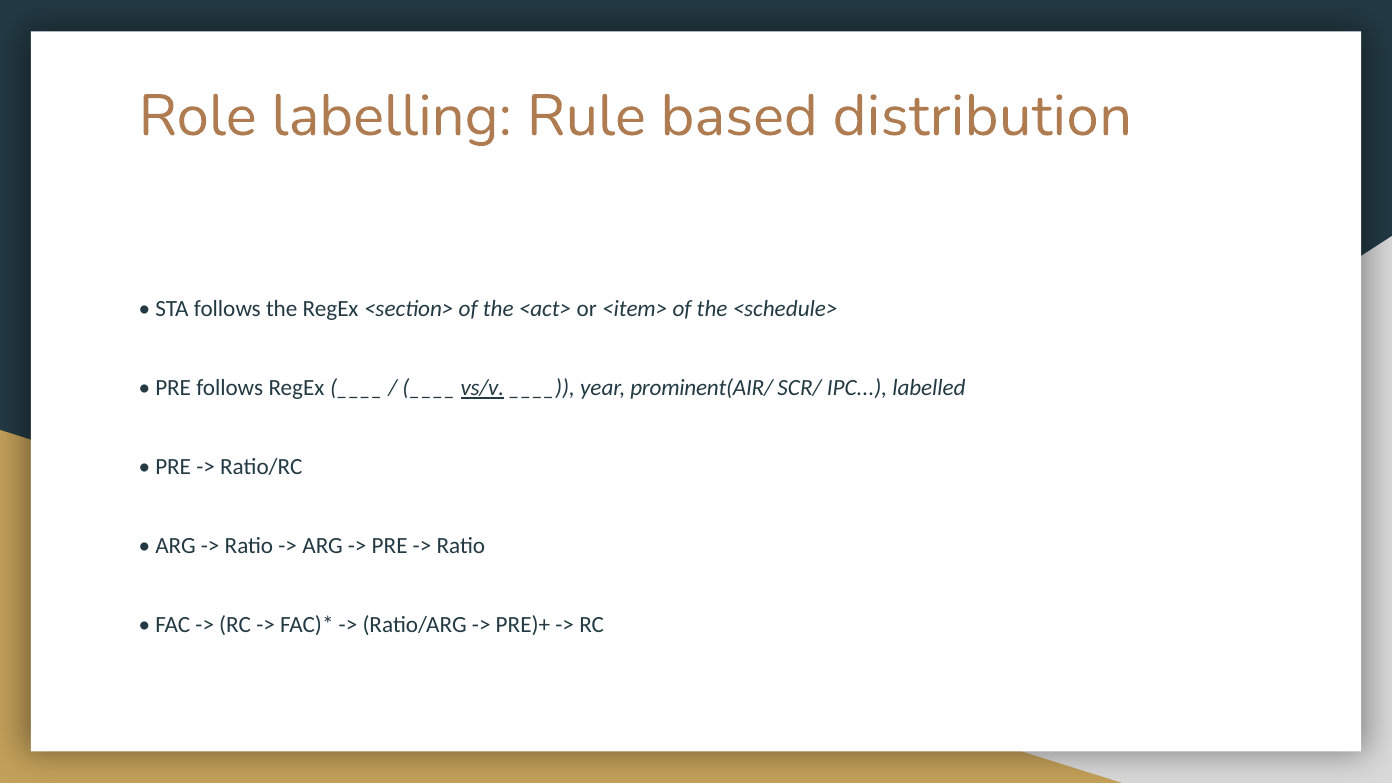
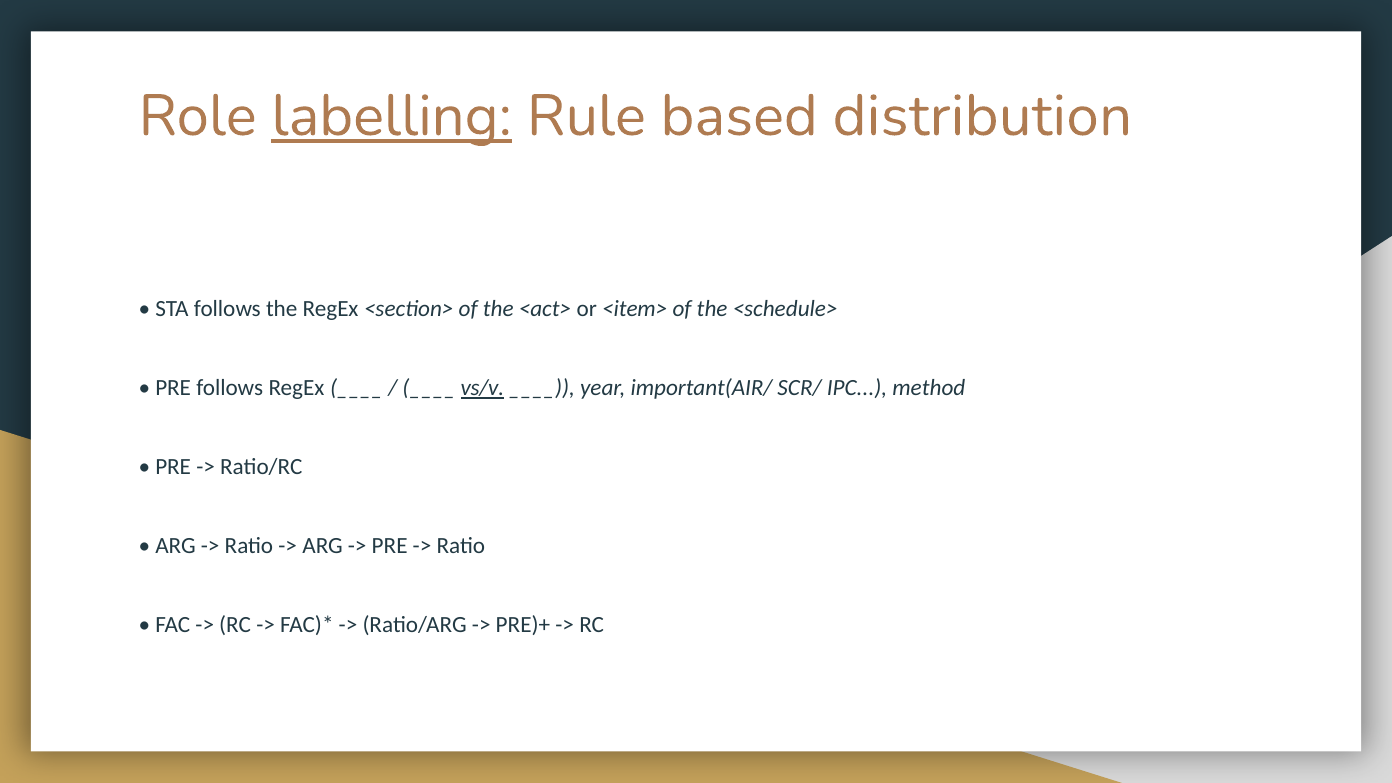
labelling underline: none -> present
prominent(AIR/: prominent(AIR/ -> important(AIR/
labelled: labelled -> method
